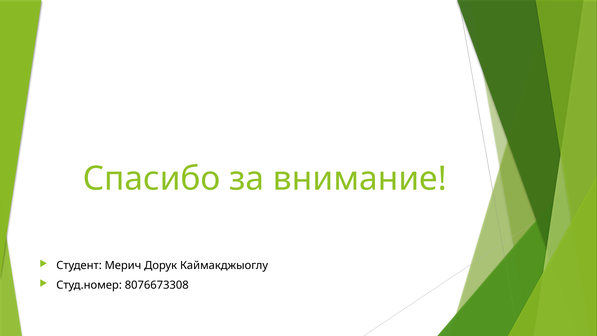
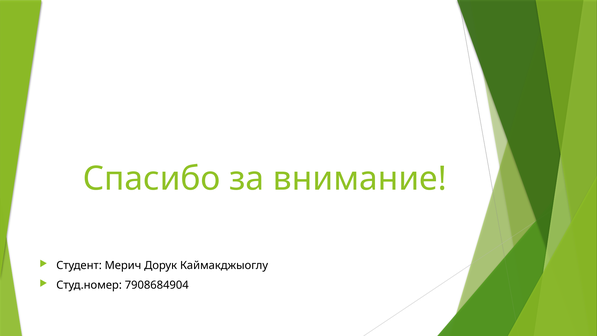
8076673308: 8076673308 -> 7908684904
